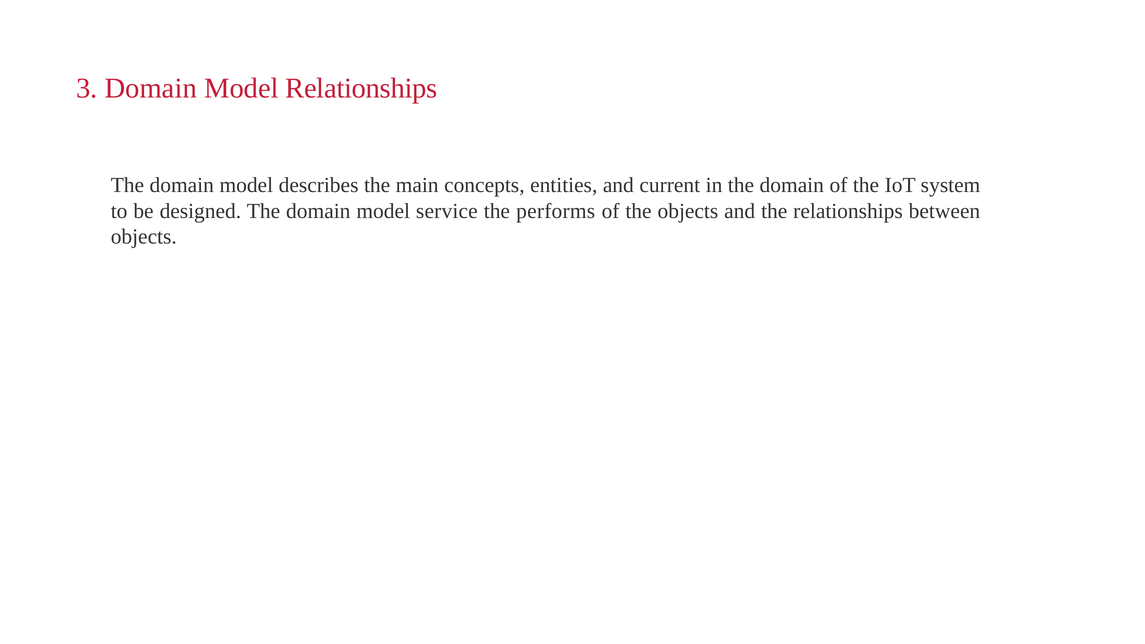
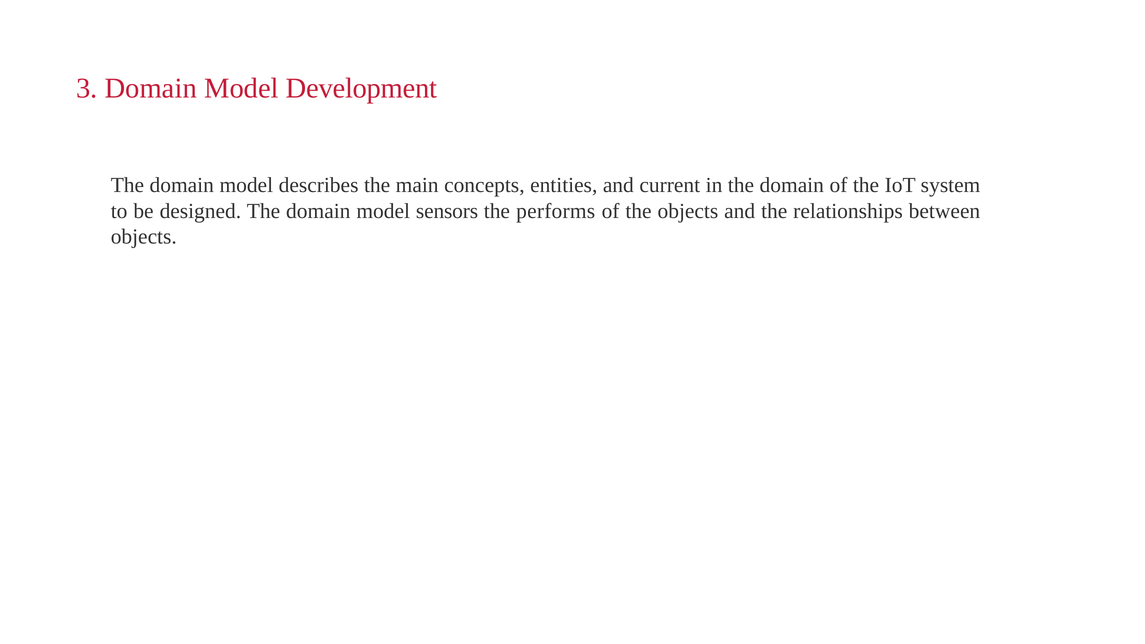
Model Relationships: Relationships -> Development
service: service -> sensors
